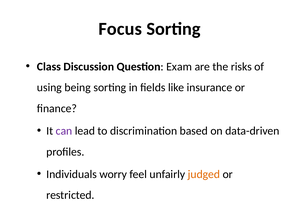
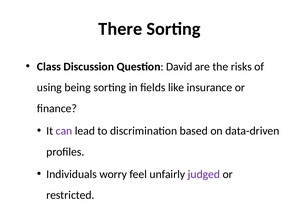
Focus: Focus -> There
Exam: Exam -> David
judged colour: orange -> purple
